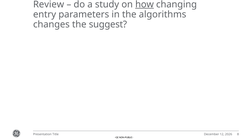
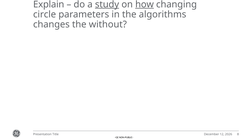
Review: Review -> Explain
study underline: none -> present
entry: entry -> circle
suggest: suggest -> without
